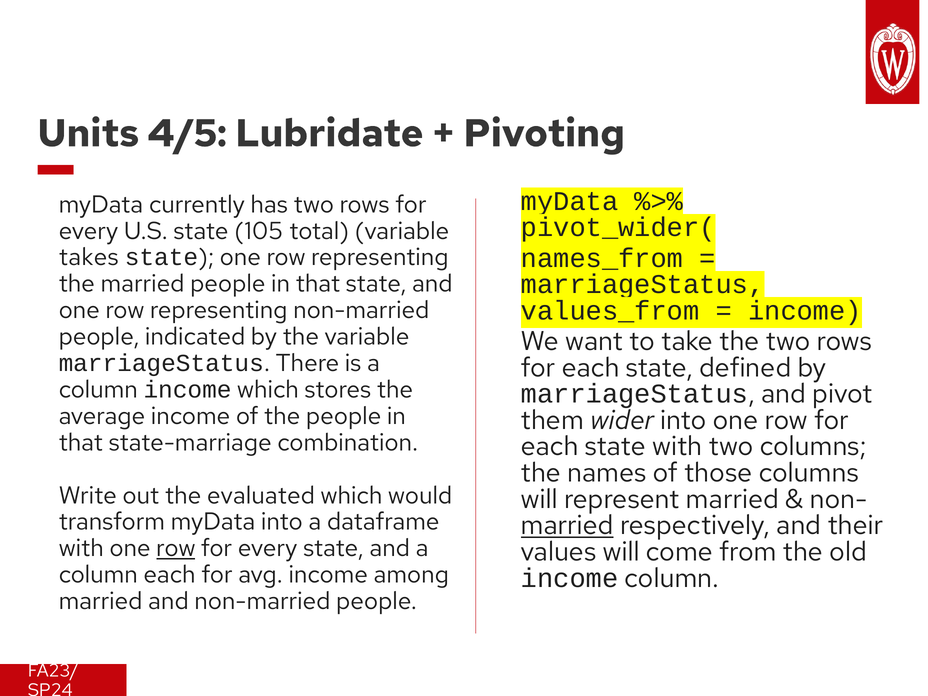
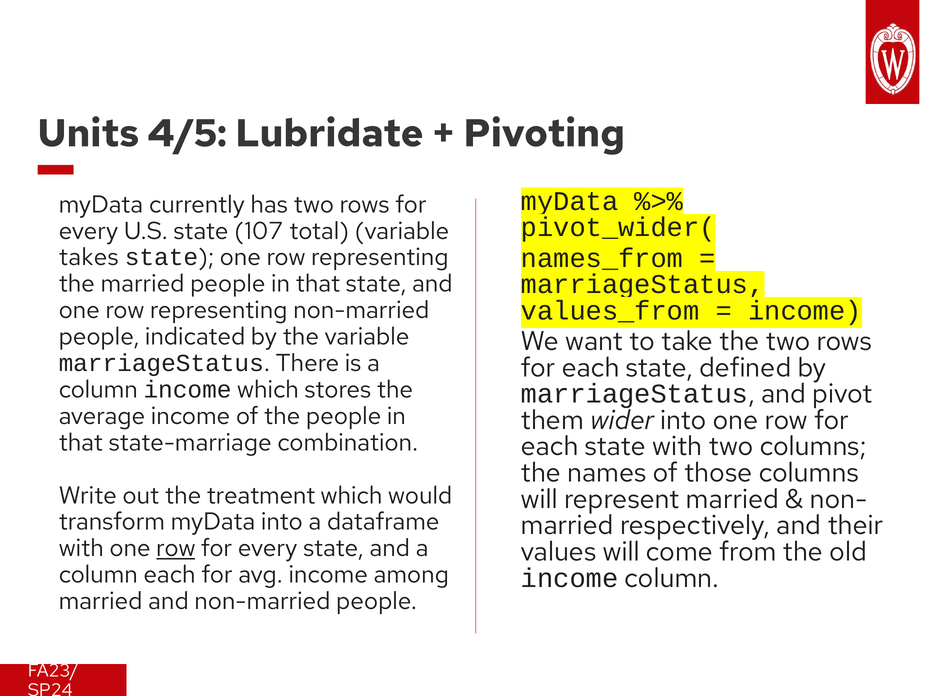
105: 105 -> 107
evaluated: evaluated -> treatment
married at (567, 525) underline: present -> none
